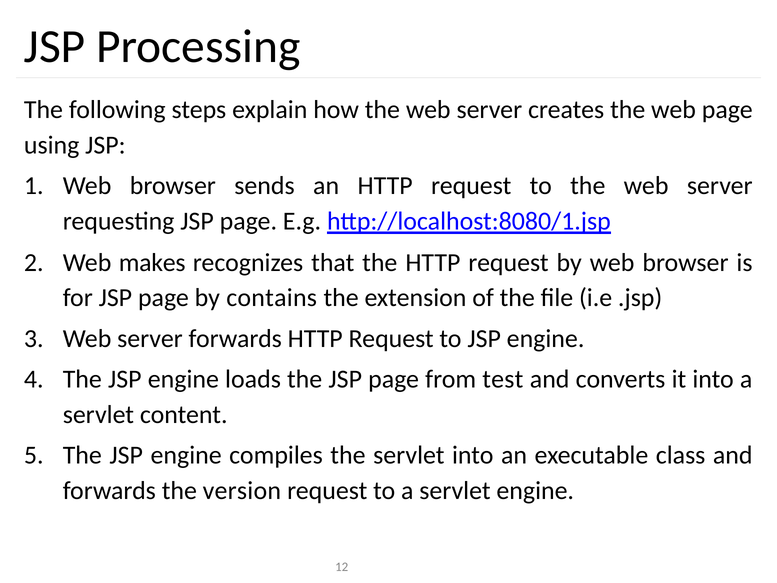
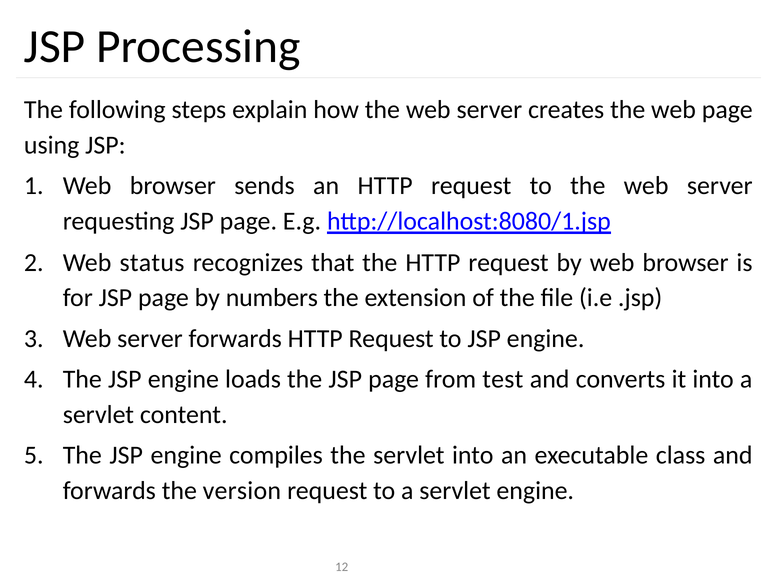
makes: makes -> status
contains: contains -> numbers
